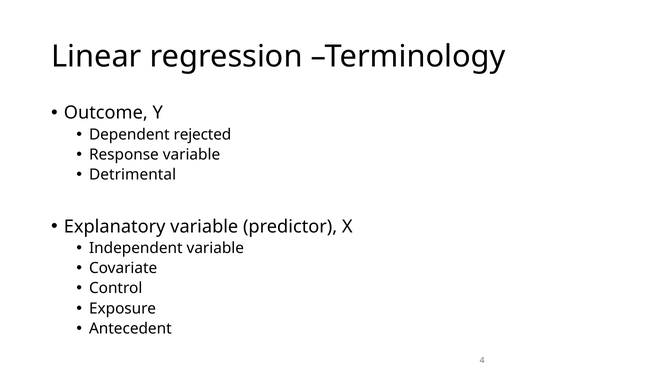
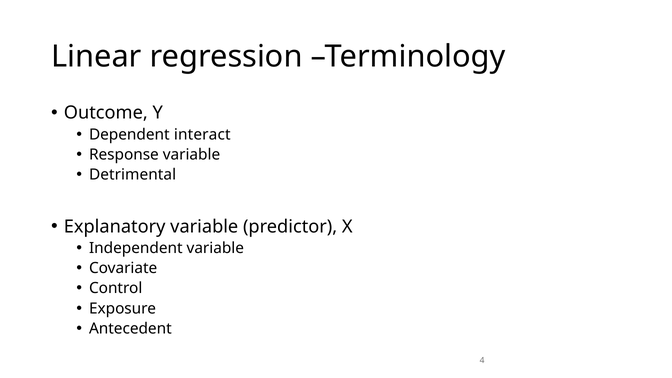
rejected: rejected -> interact
